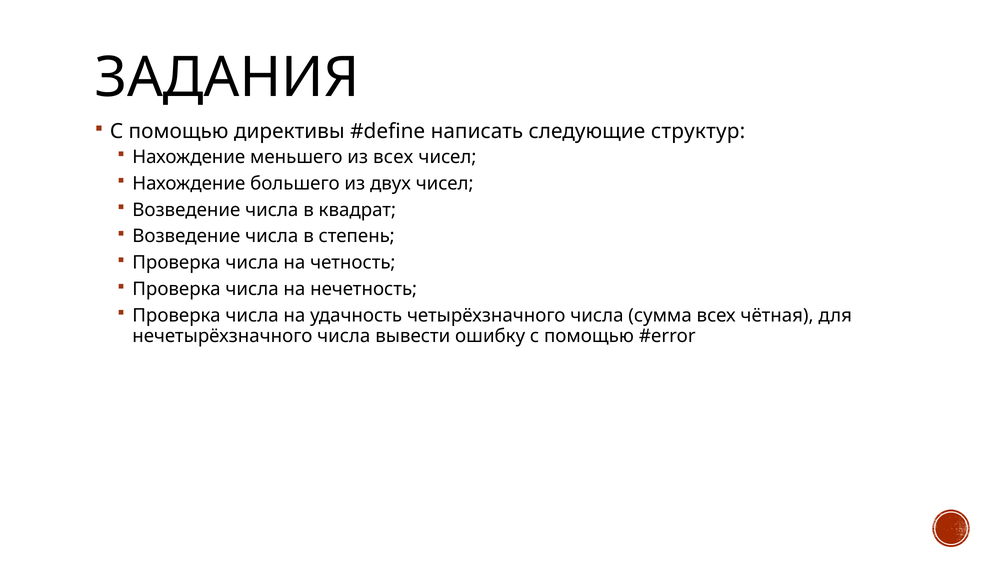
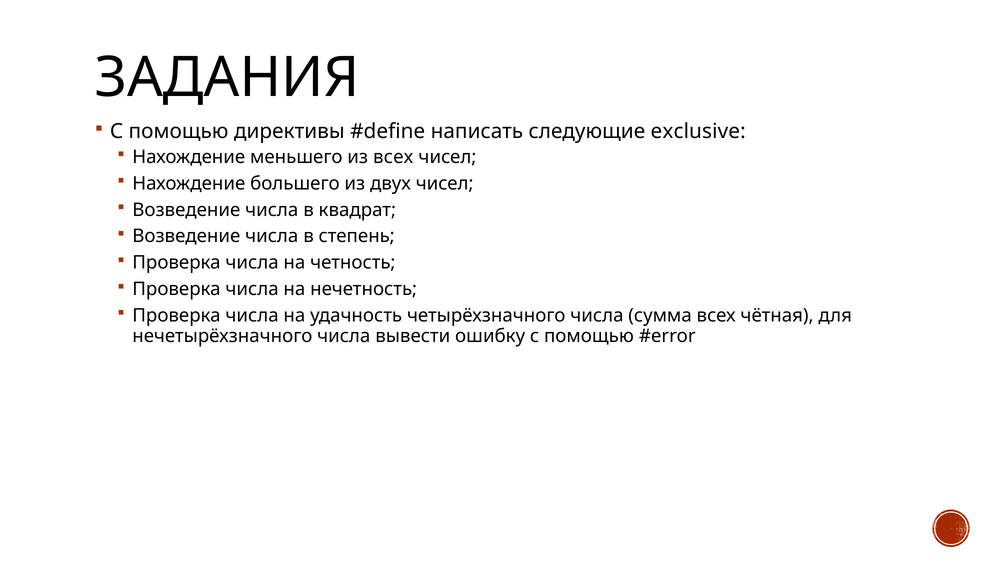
структур: структур -> exclusive
